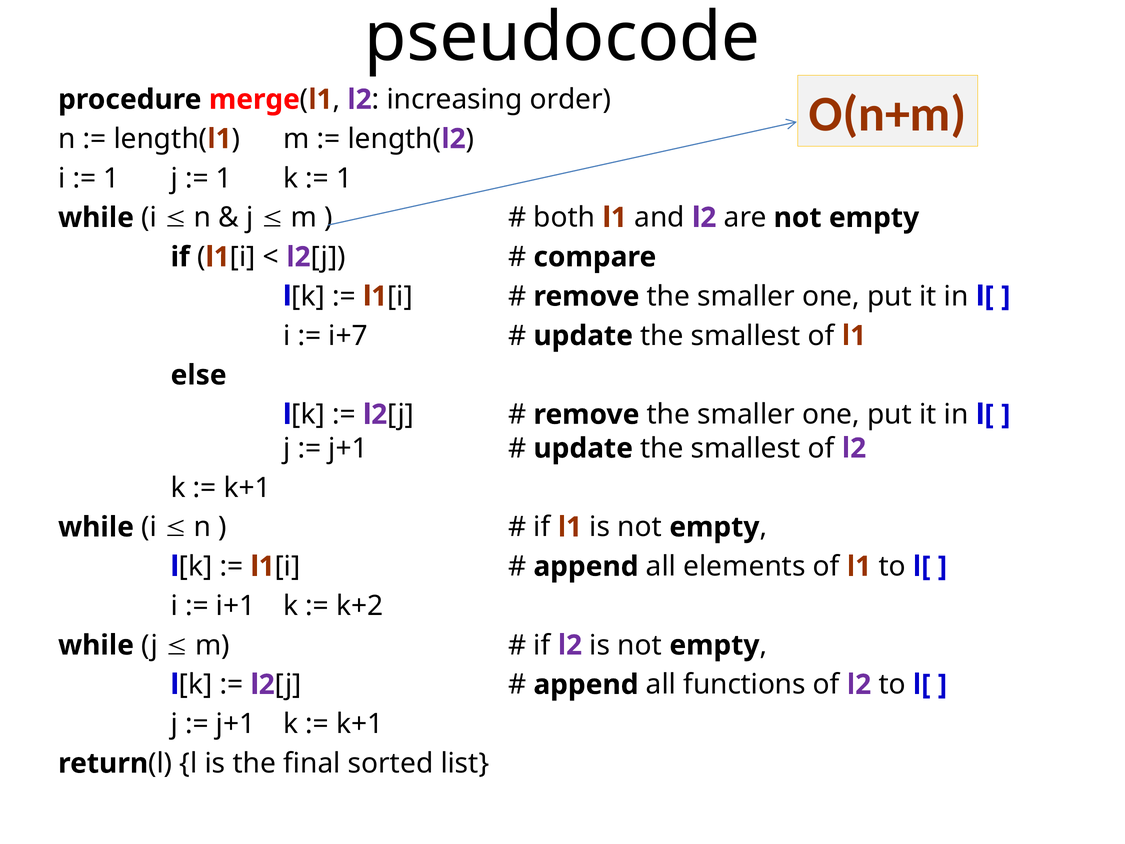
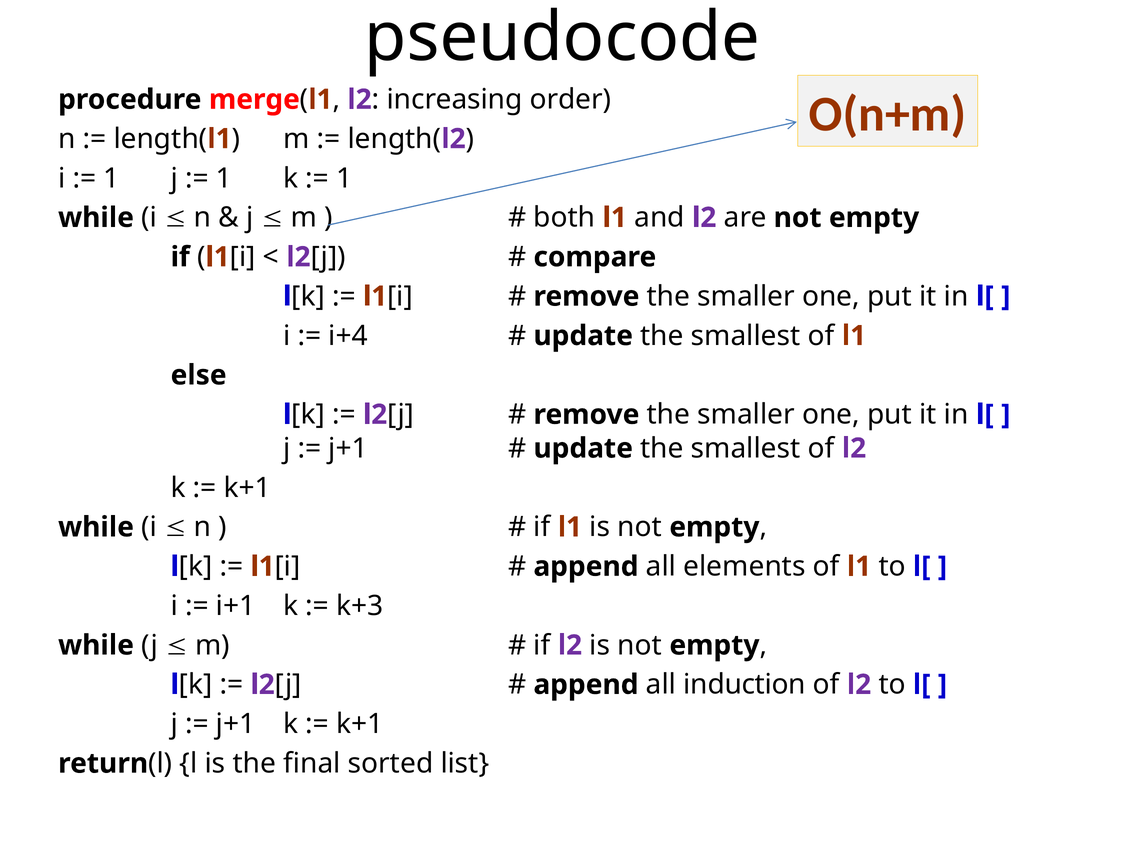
i+7: i+7 -> i+4
k+2: k+2 -> k+3
functions: functions -> induction
